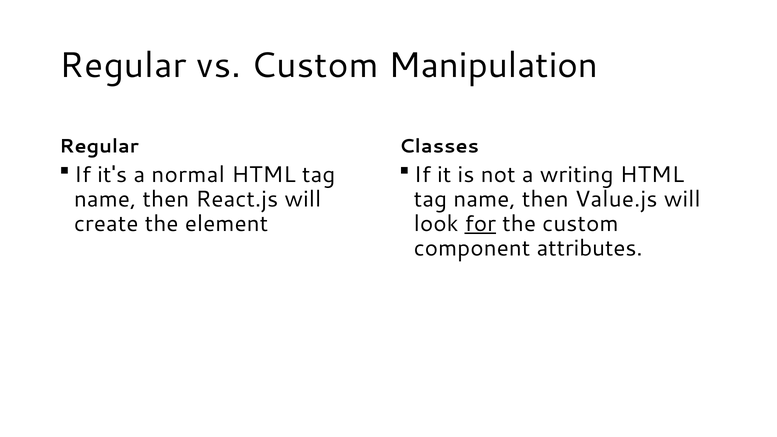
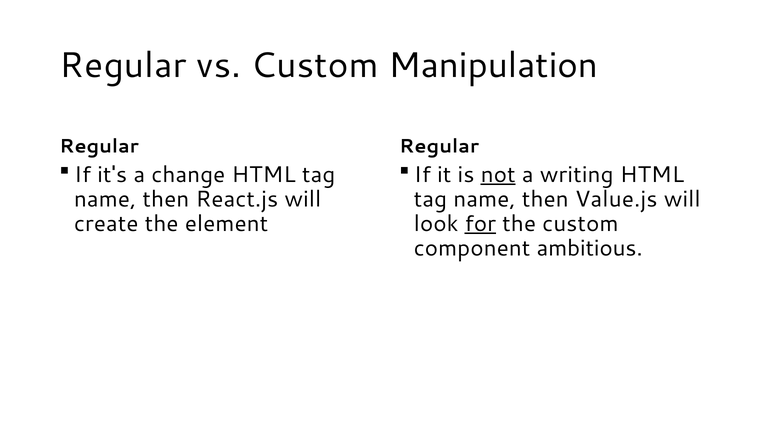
Classes at (439, 146): Classes -> Regular
normal: normal -> change
not underline: none -> present
attributes: attributes -> ambitious
